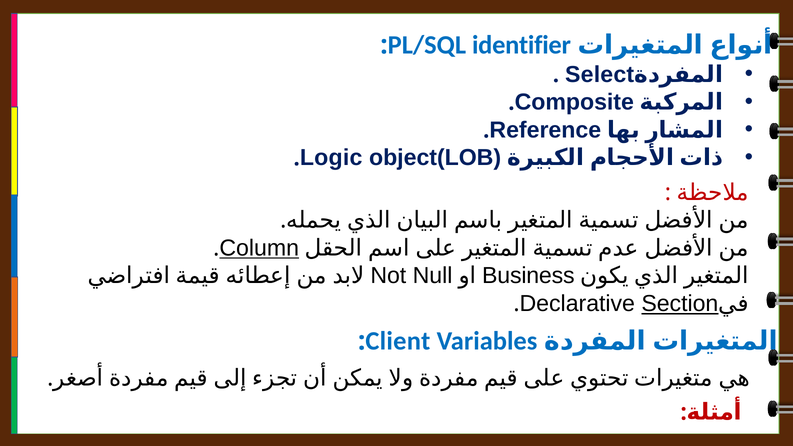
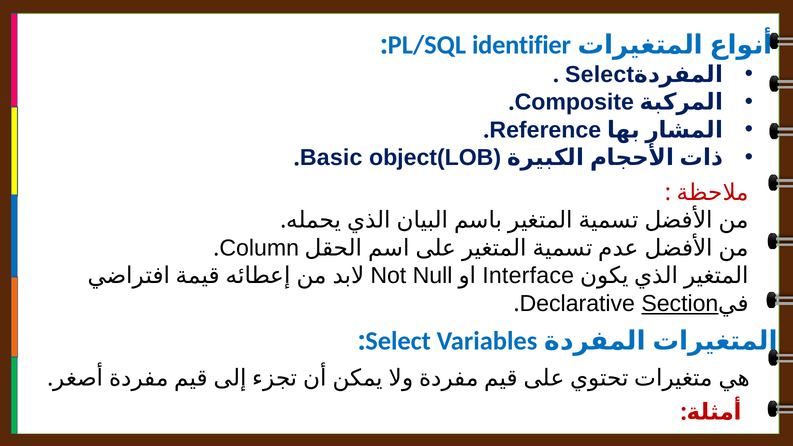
Logic: Logic -> Basic
Column underline: present -> none
Business: Business -> Interface
Client at (398, 341): Client -> Select
